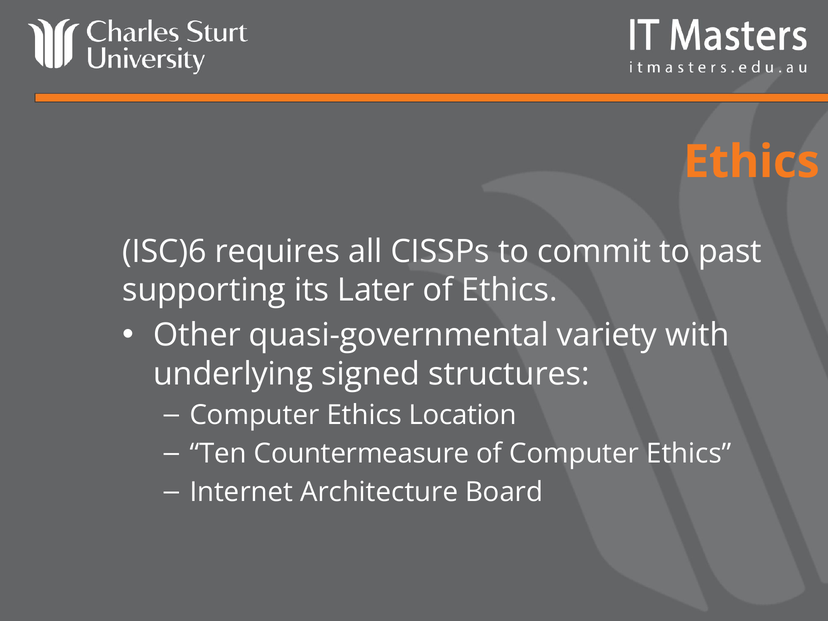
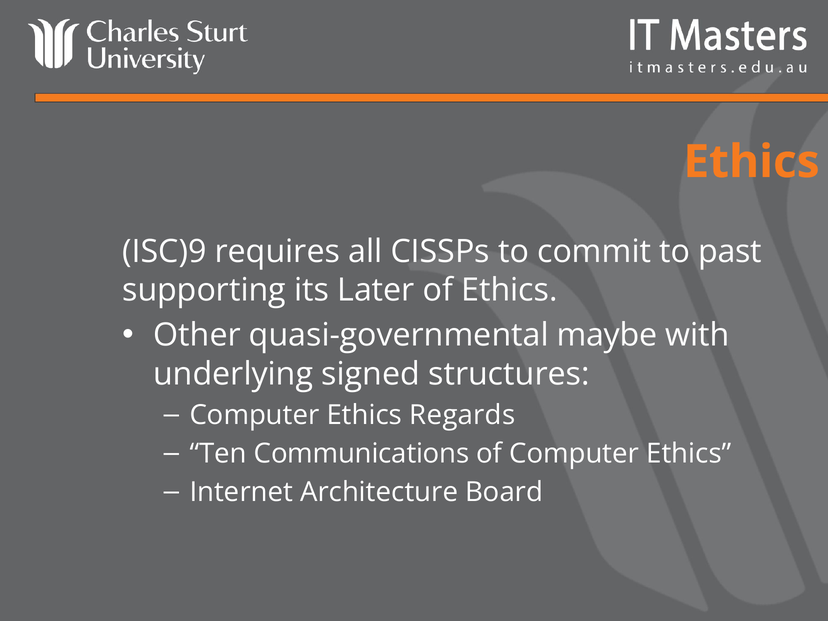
ISC)6: ISC)6 -> ISC)9
variety: variety -> maybe
Location: Location -> Regards
Countermeasure: Countermeasure -> Communications
